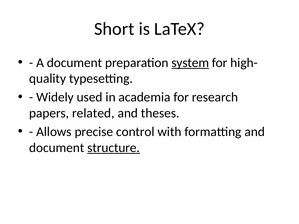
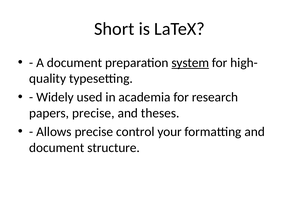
papers related: related -> precise
with: with -> your
structure underline: present -> none
